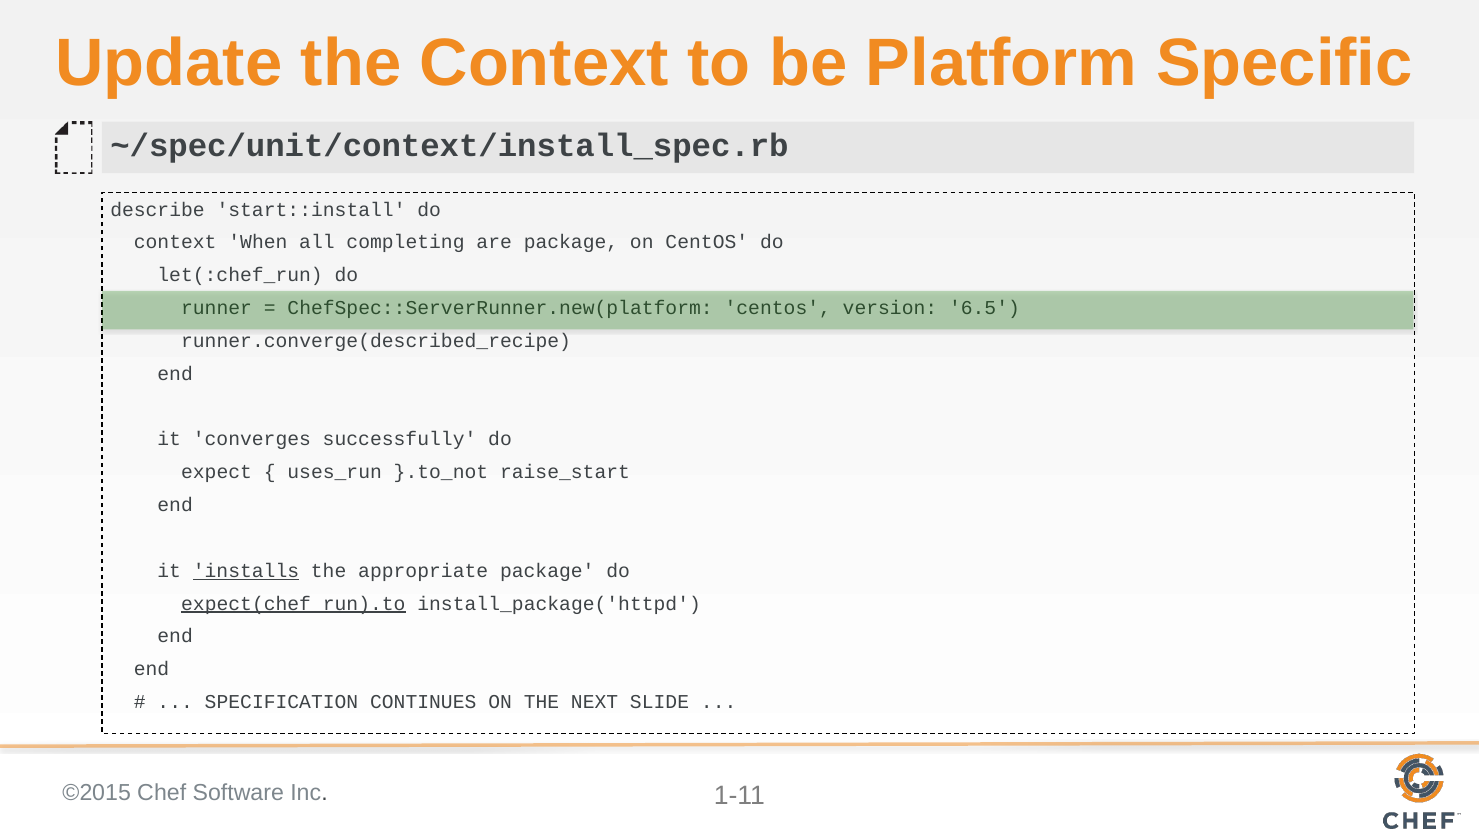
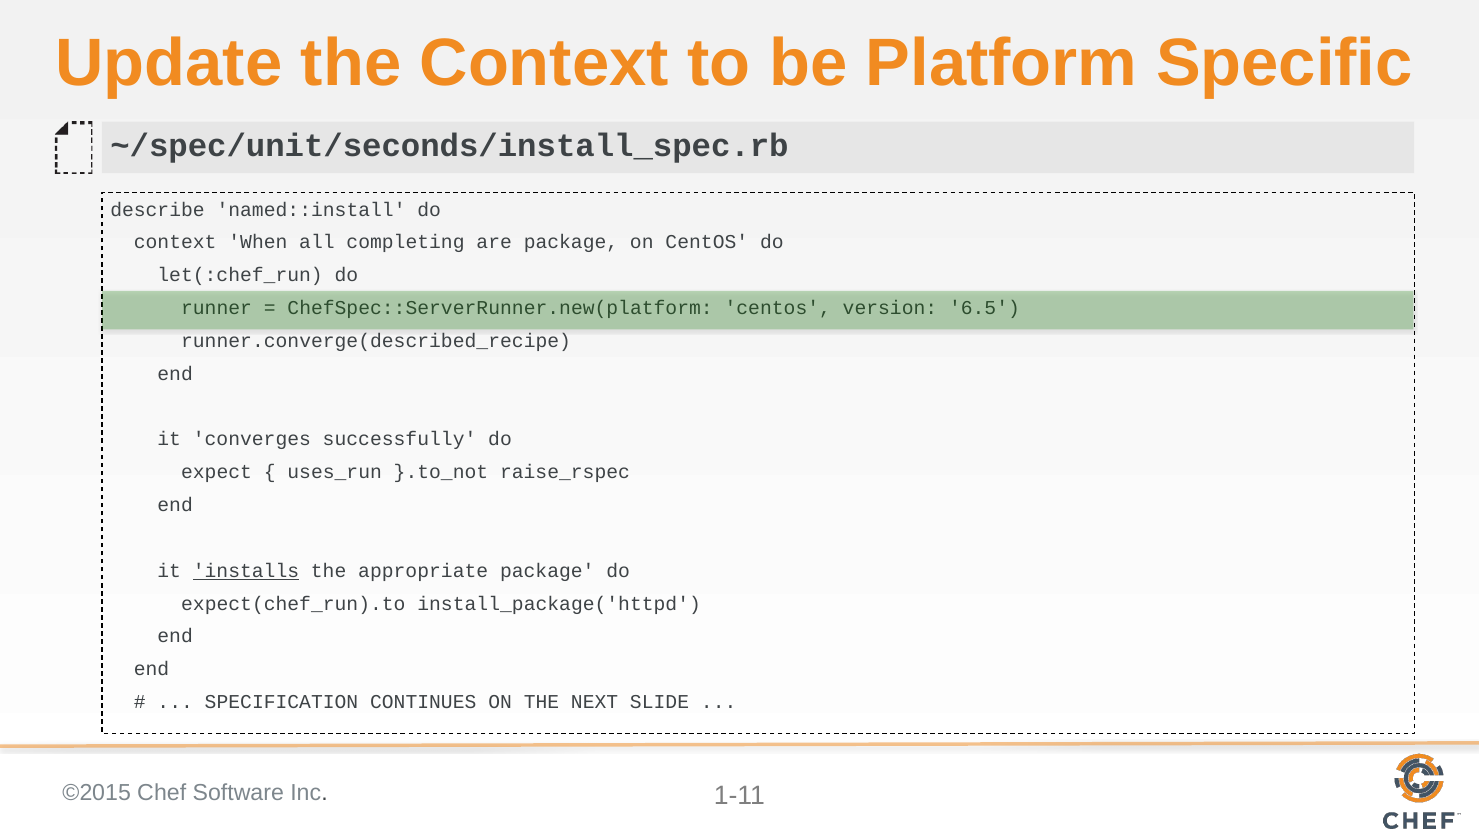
~/spec/unit/context/install_spec.rb: ~/spec/unit/context/install_spec.rb -> ~/spec/unit/seconds/install_spec.rb
start::install: start::install -> named::install
raise_start: raise_start -> raise_rspec
expect(chef_run).to underline: present -> none
